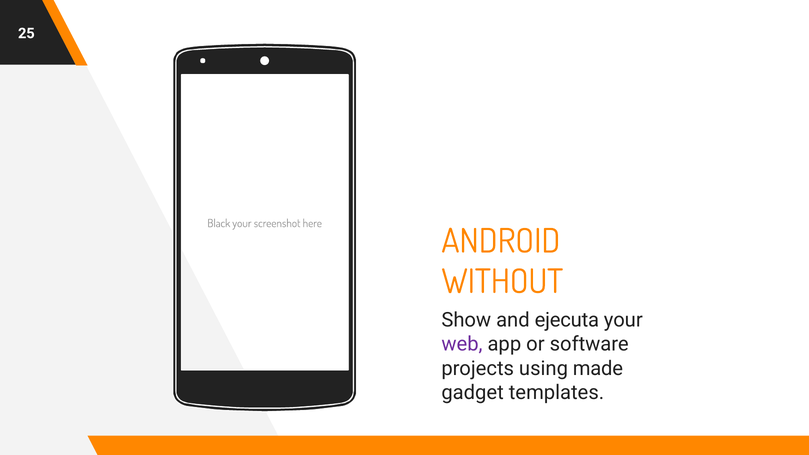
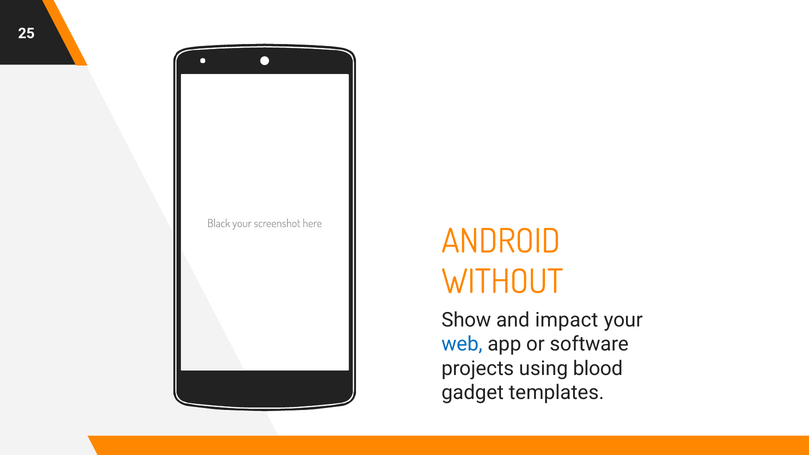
ejecuta: ejecuta -> impact
web colour: purple -> blue
made: made -> blood
